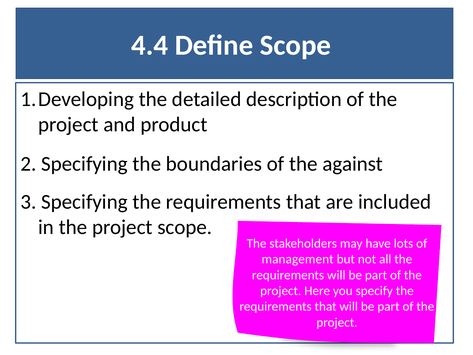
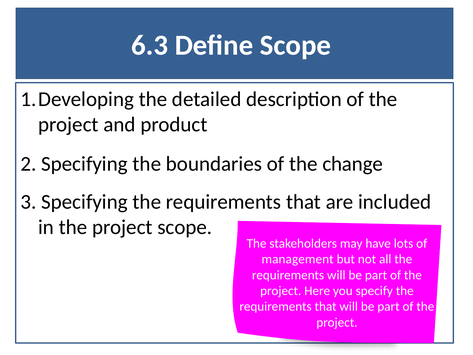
4.4: 4.4 -> 6.3
against: against -> change
